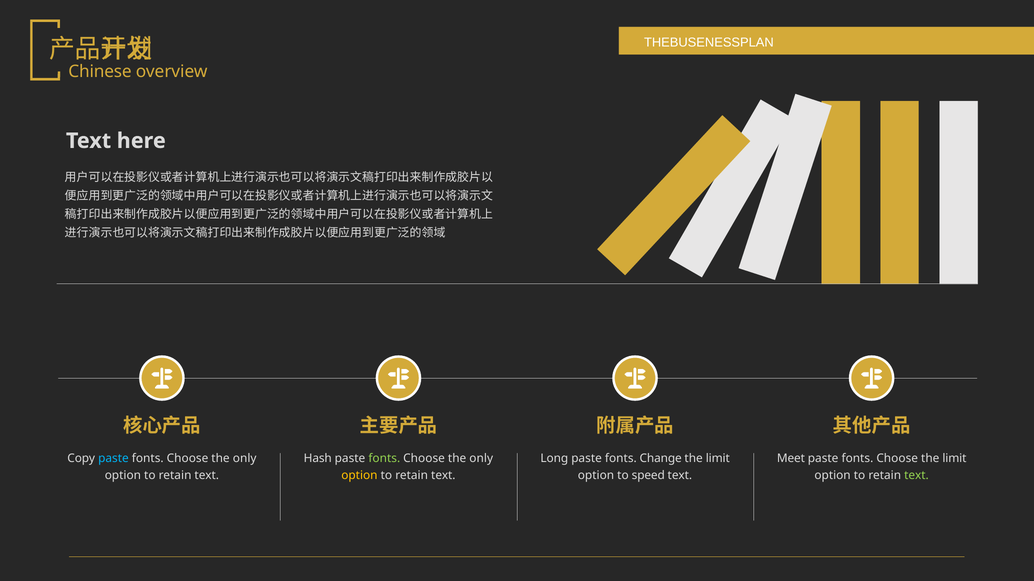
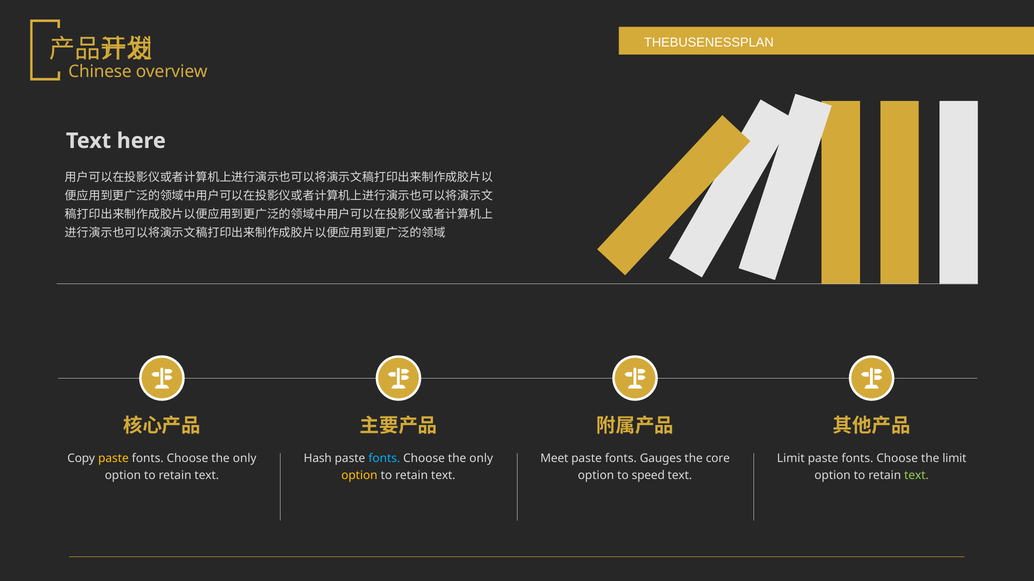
paste at (113, 459) colour: light blue -> yellow
fonts at (384, 459) colour: light green -> light blue
Long: Long -> Meet
Change: Change -> Gauges
limit at (718, 459): limit -> core
Meet at (791, 459): Meet -> Limit
